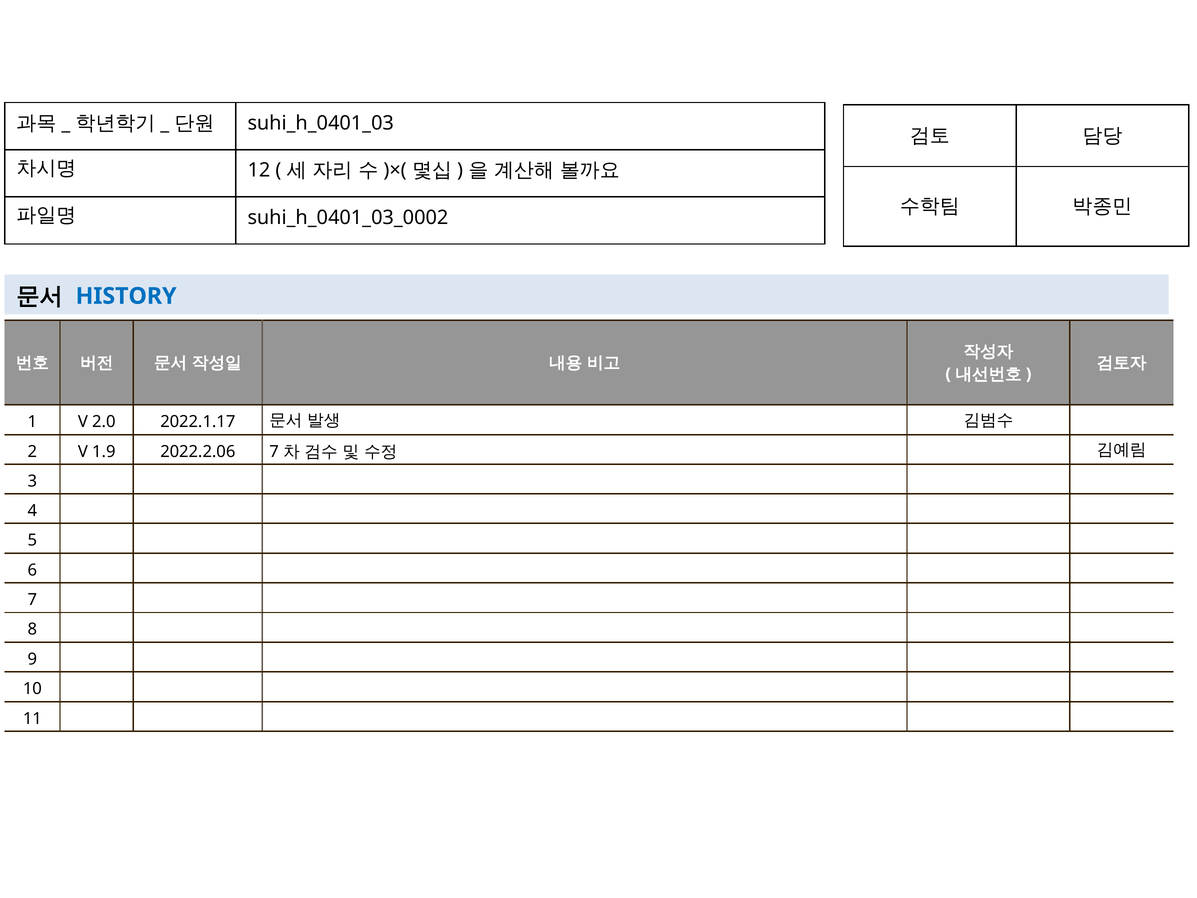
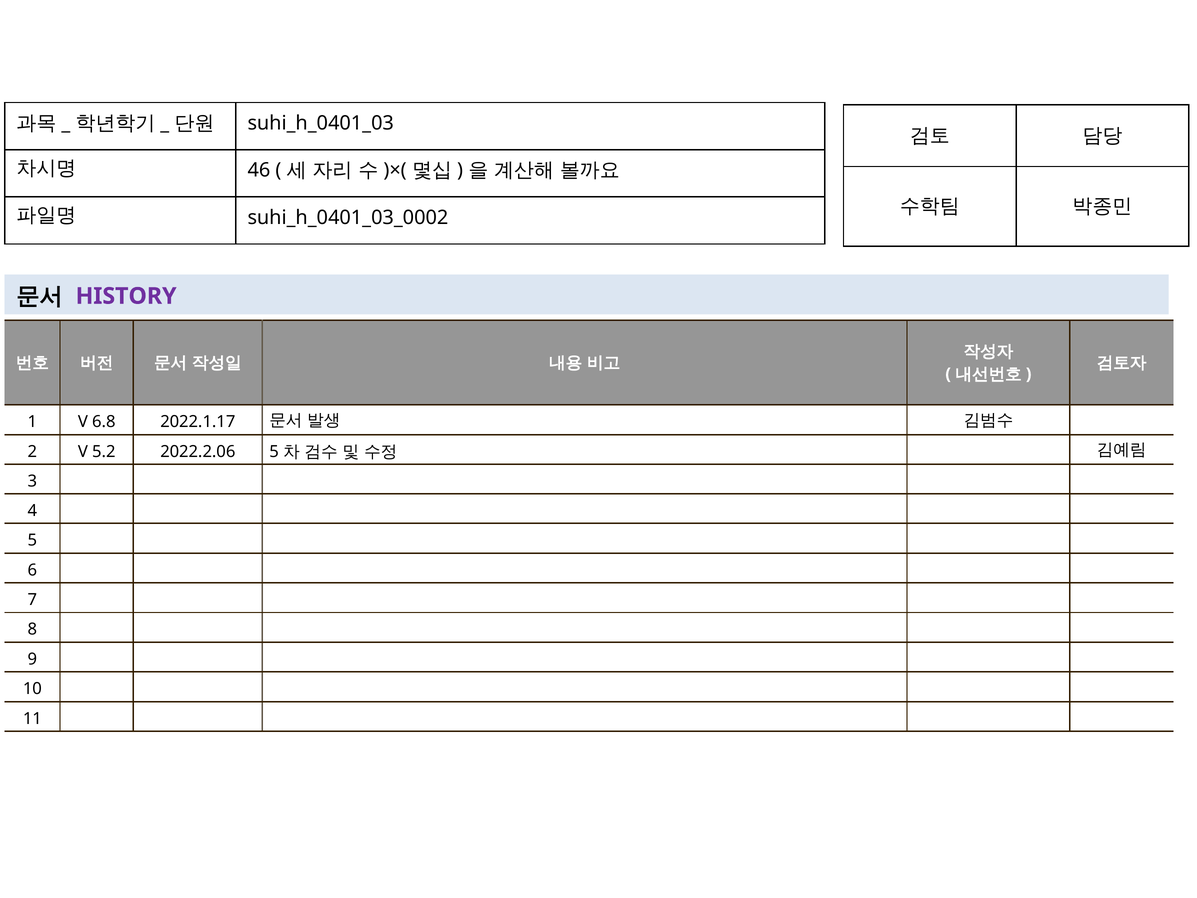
12: 12 -> 46
HISTORY colour: blue -> purple
2.0: 2.0 -> 6.8
1.9: 1.9 -> 5.2
2022.2.06 7: 7 -> 5
